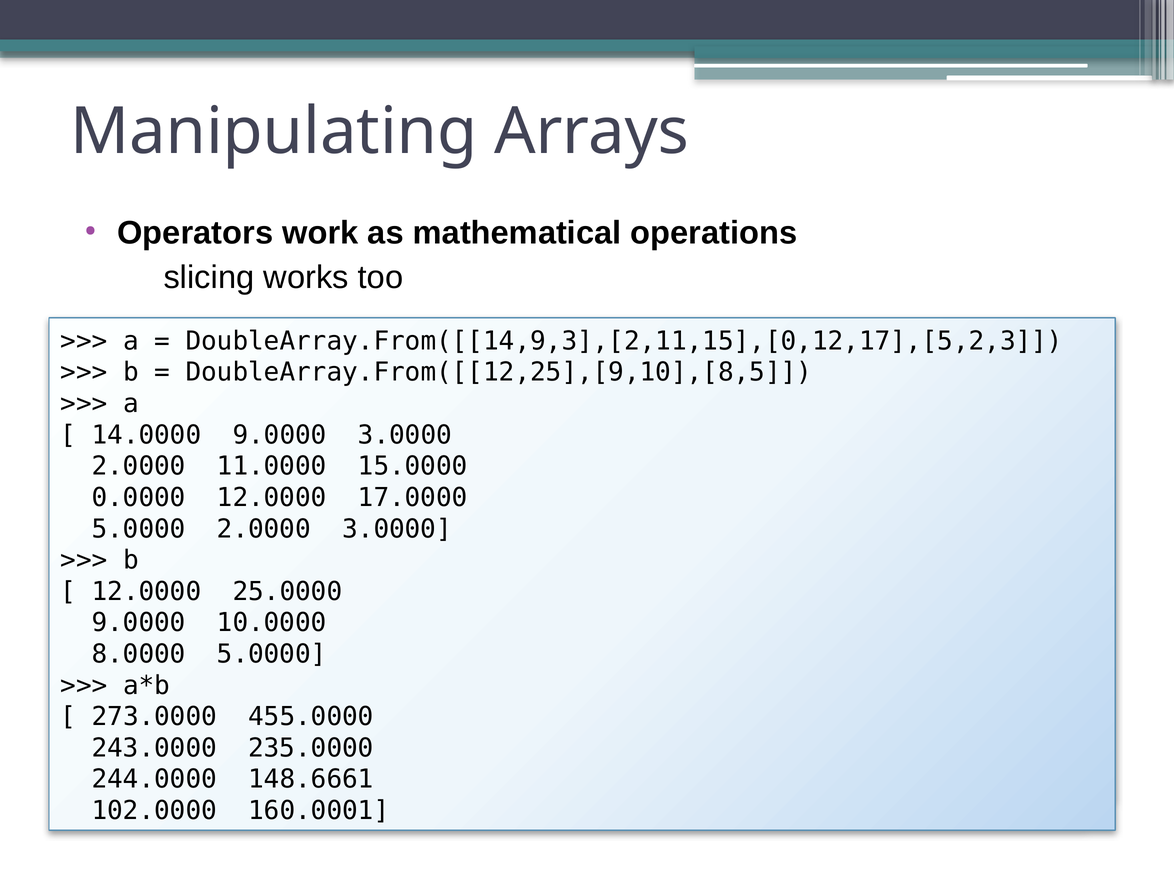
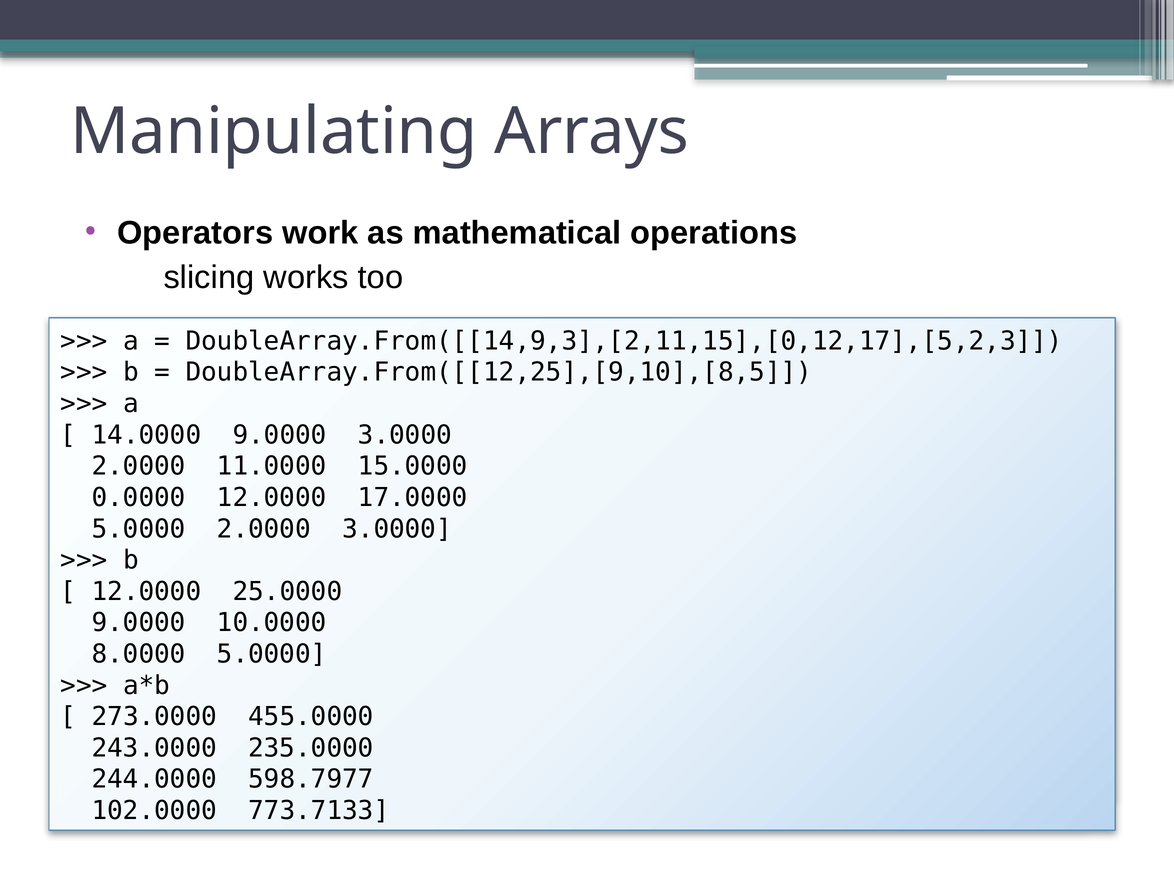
148.6661: 148.6661 -> 598.7977
160.0001: 160.0001 -> 773.7133
